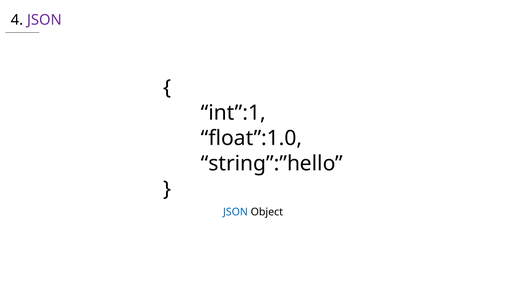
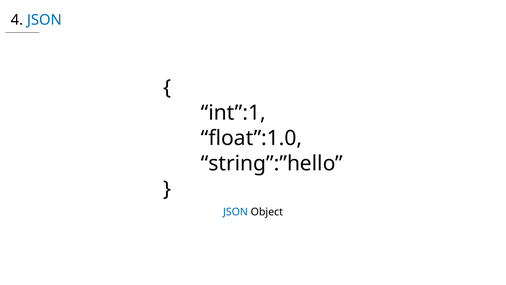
JSON at (44, 20) colour: purple -> blue
